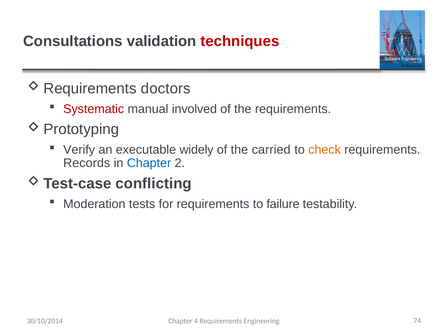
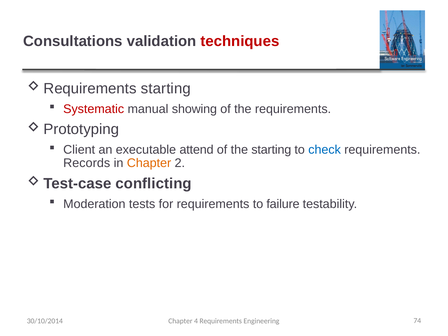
doctors at (166, 89): doctors -> starting
involved: involved -> showing
Verify: Verify -> Client
widely: widely -> attend
the carried: carried -> starting
check colour: orange -> blue
Chapter at (149, 163) colour: blue -> orange
